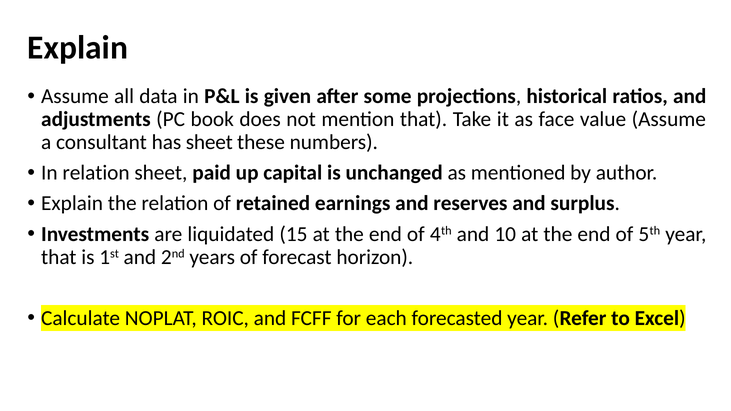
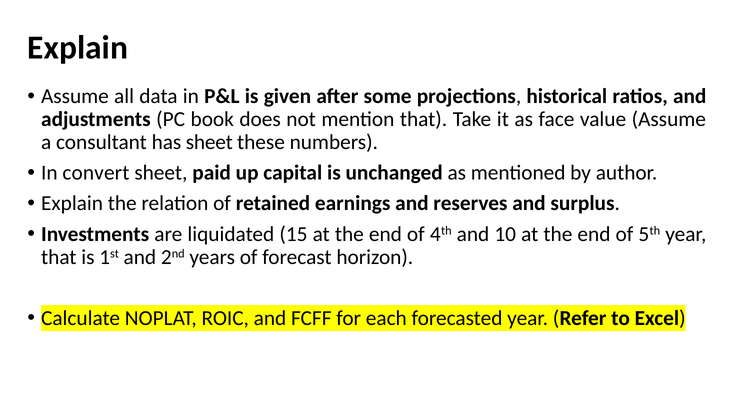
In relation: relation -> convert
